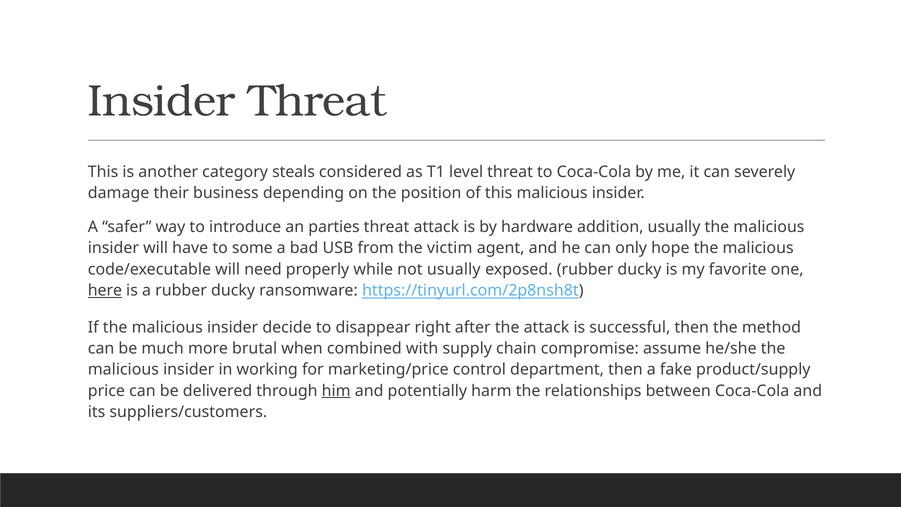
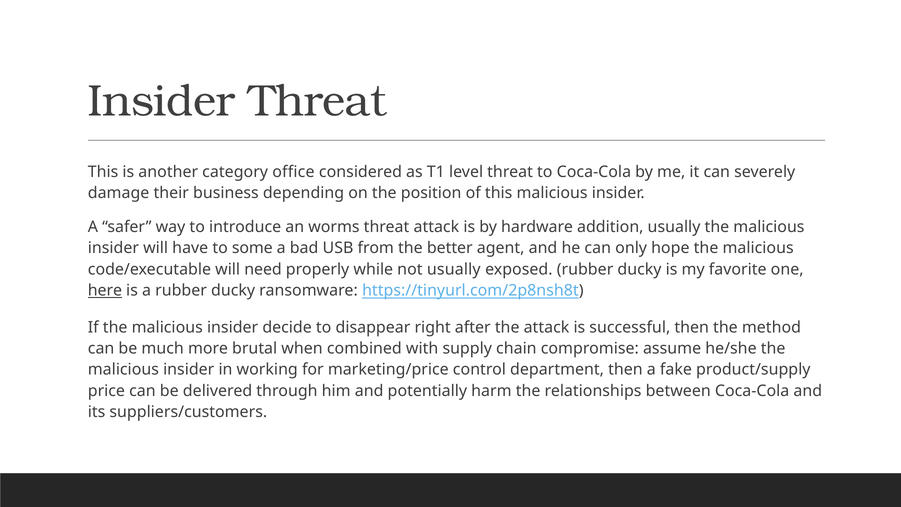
steals: steals -> office
parties: parties -> worms
victim: victim -> better
him underline: present -> none
